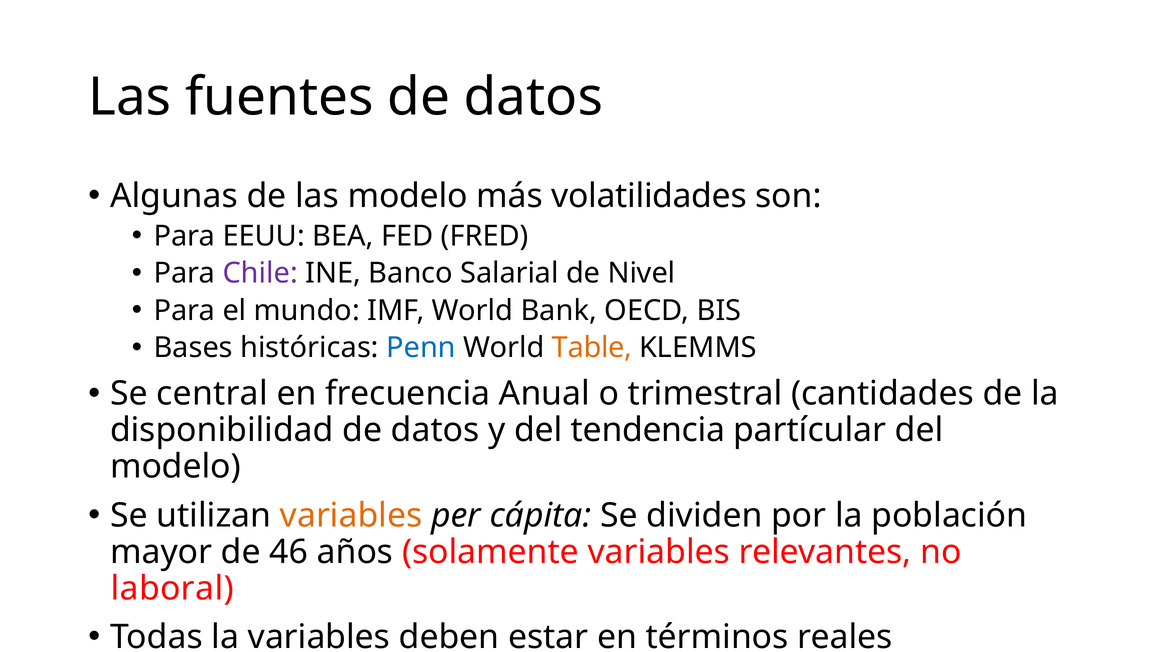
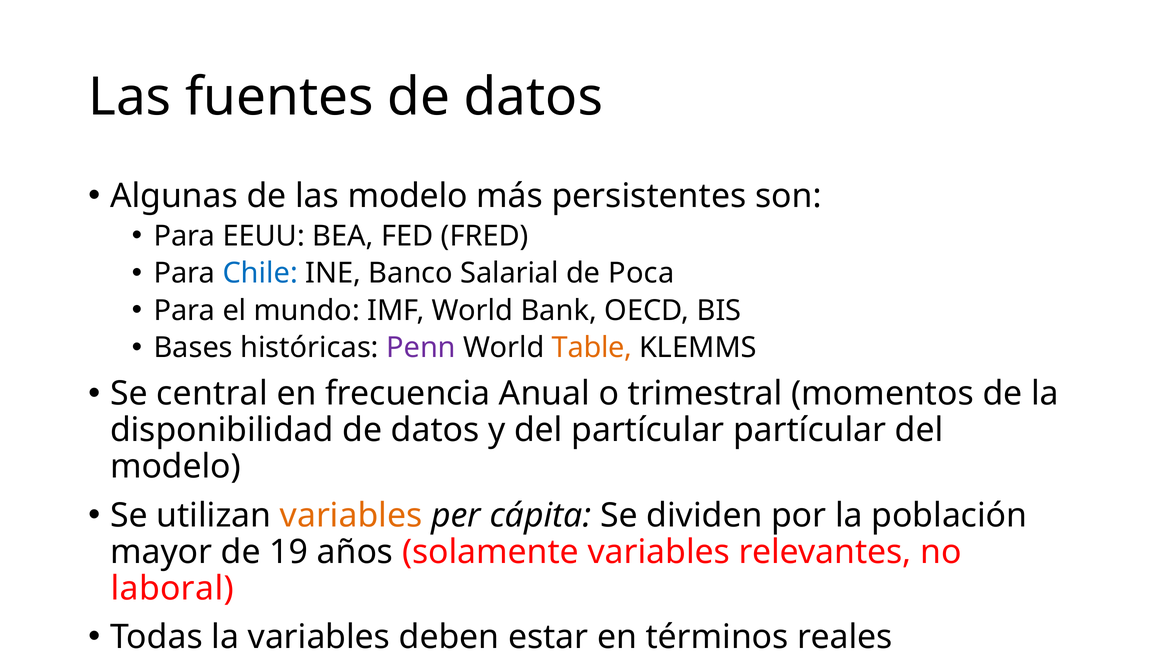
volatilidades: volatilidades -> persistentes
Chile colour: purple -> blue
Nivel: Nivel -> Poca
Penn colour: blue -> purple
cantidades: cantidades -> momentos
del tendencia: tendencia -> partícular
46: 46 -> 19
